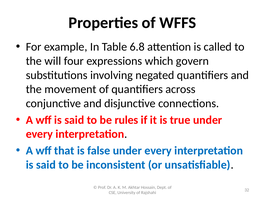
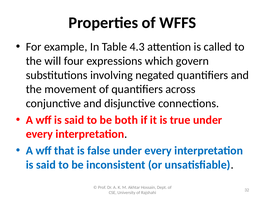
6.8: 6.8 -> 4.3
rules: rules -> both
